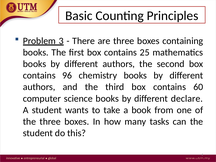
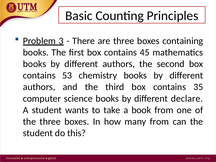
25: 25 -> 45
96: 96 -> 53
60: 60 -> 35
many tasks: tasks -> from
